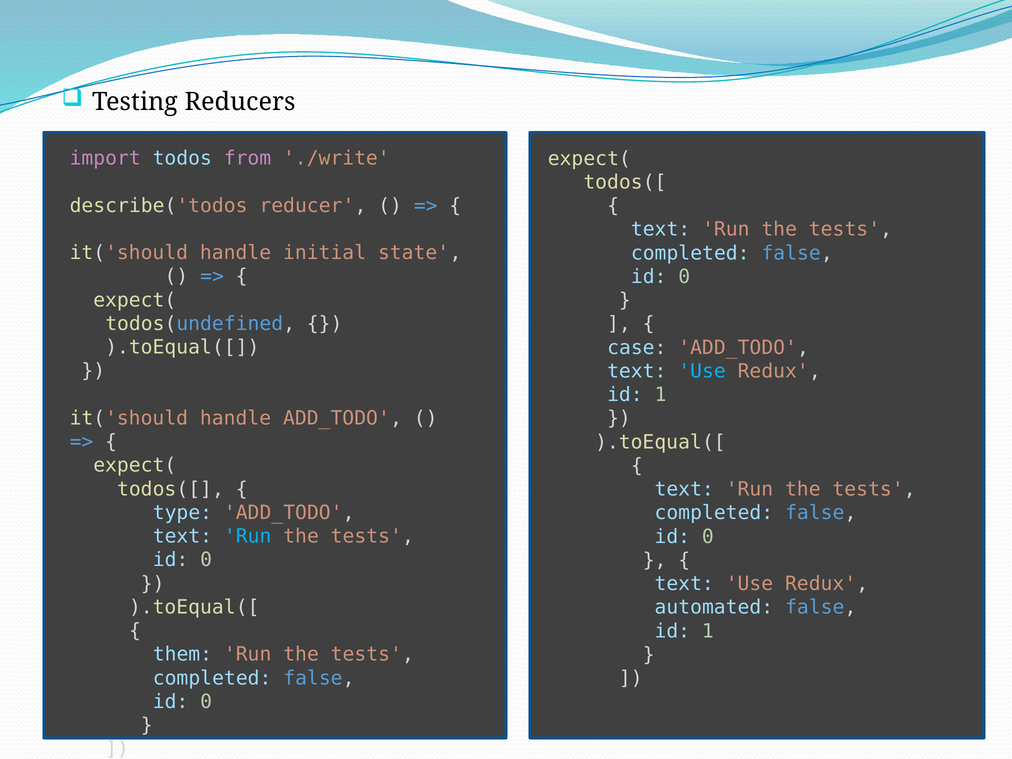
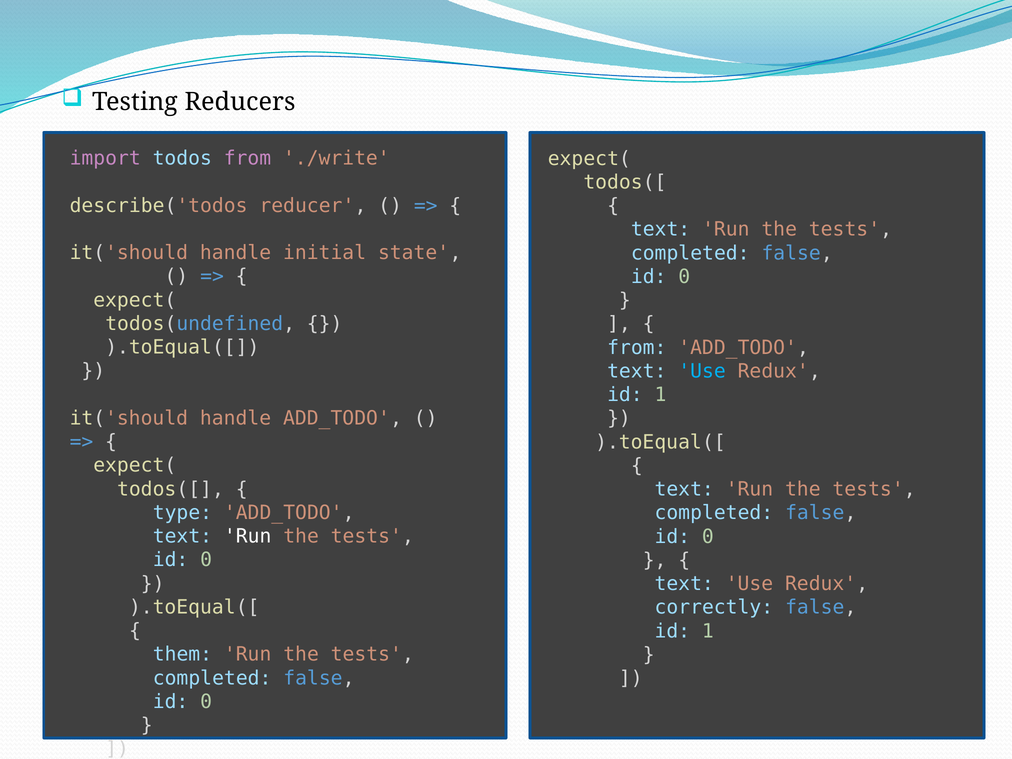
case at (637, 348): case -> from
Run at (248, 536) colour: light blue -> white
automated: automated -> correctly
